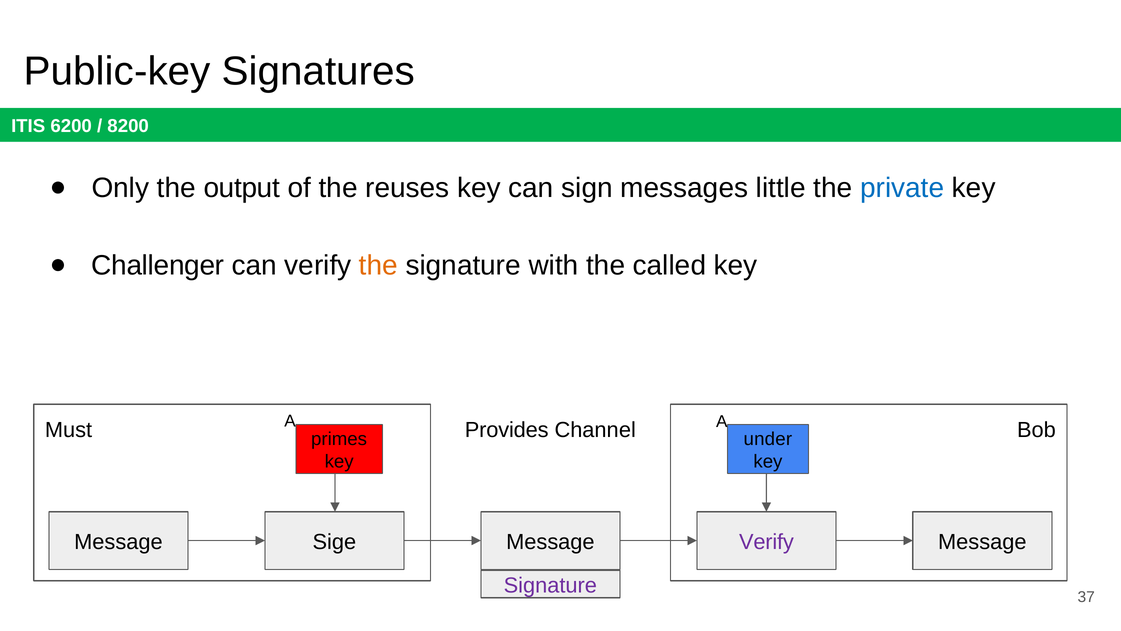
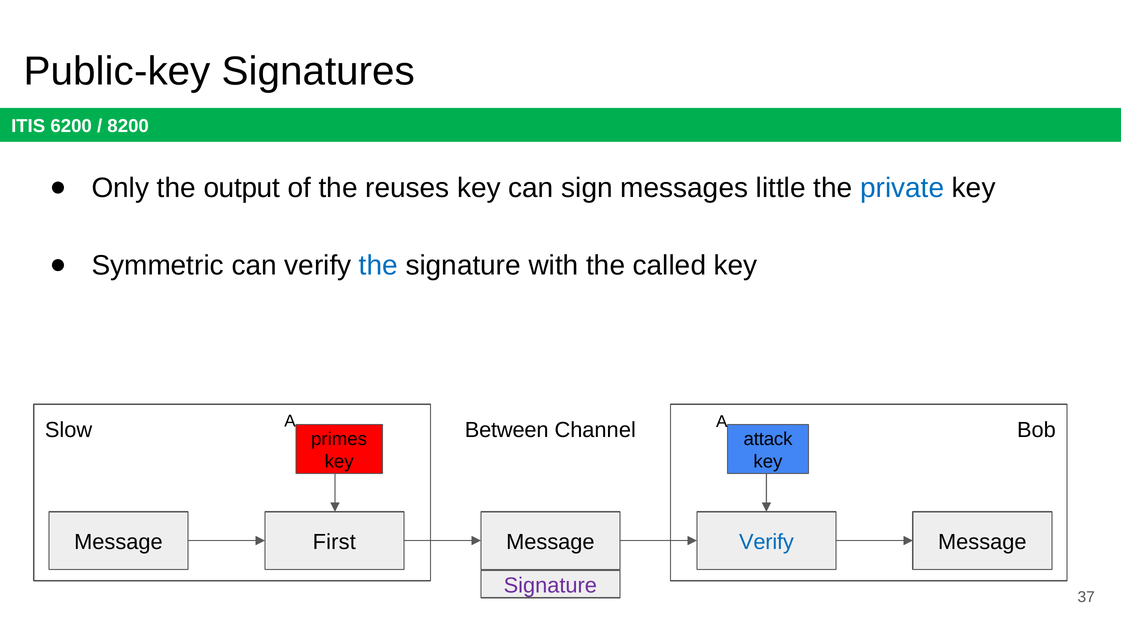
Challenger: Challenger -> Symmetric
the at (378, 265) colour: orange -> blue
Must: Must -> Slow
Provides: Provides -> Between
under: under -> attack
Sige: Sige -> First
Verify at (766, 542) colour: purple -> blue
